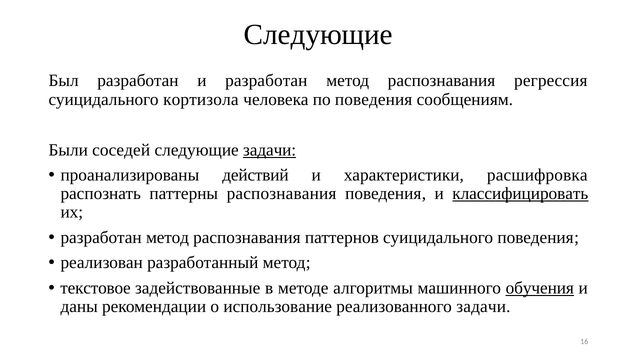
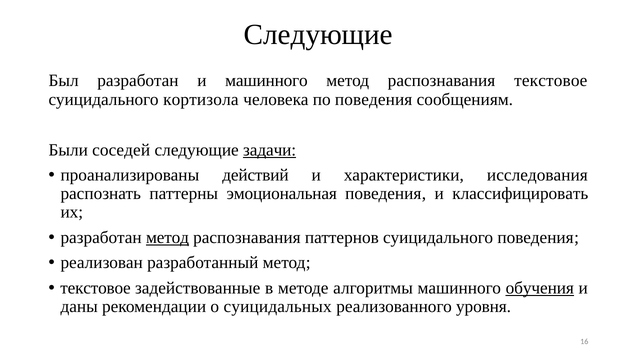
и разработан: разработан -> машинного
распознавания регрессия: регрессия -> текстовое
расшифровка: расшифровка -> исследования
паттерны распознавания: распознавания -> эмоциональная
классифицировать underline: present -> none
метод at (167, 238) underline: none -> present
использование: использование -> суицидальных
реализованного задачи: задачи -> уровня
